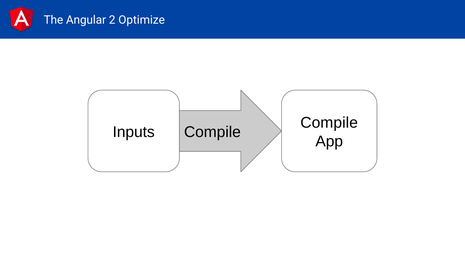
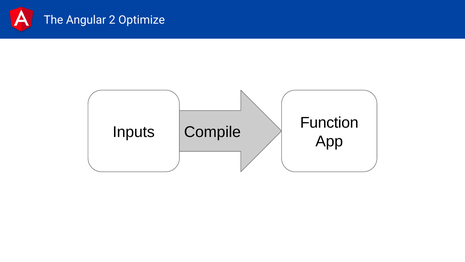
Compile at (329, 123): Compile -> Function
